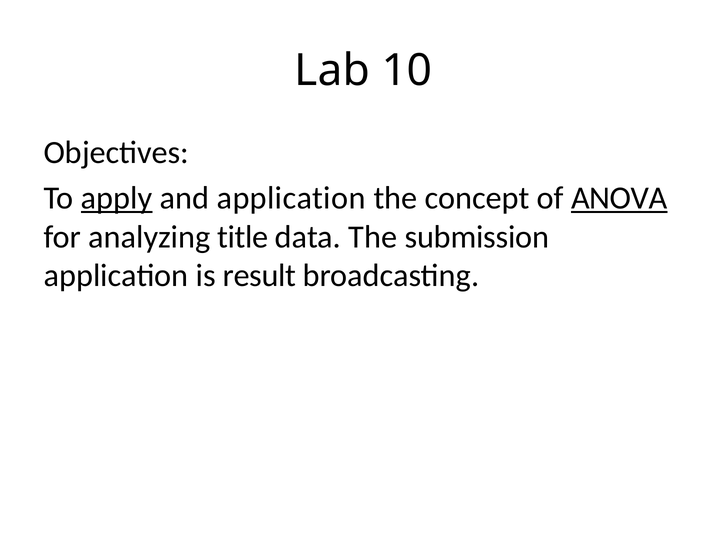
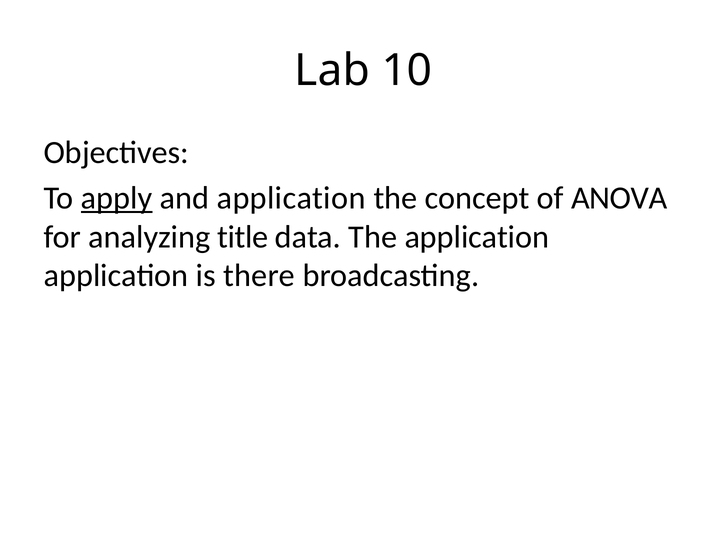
ANOVA underline: present -> none
The submission: submission -> application
result: result -> there
